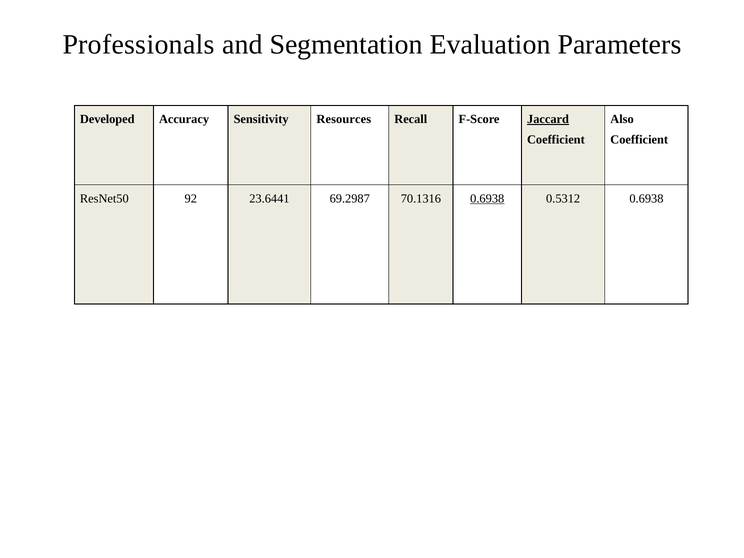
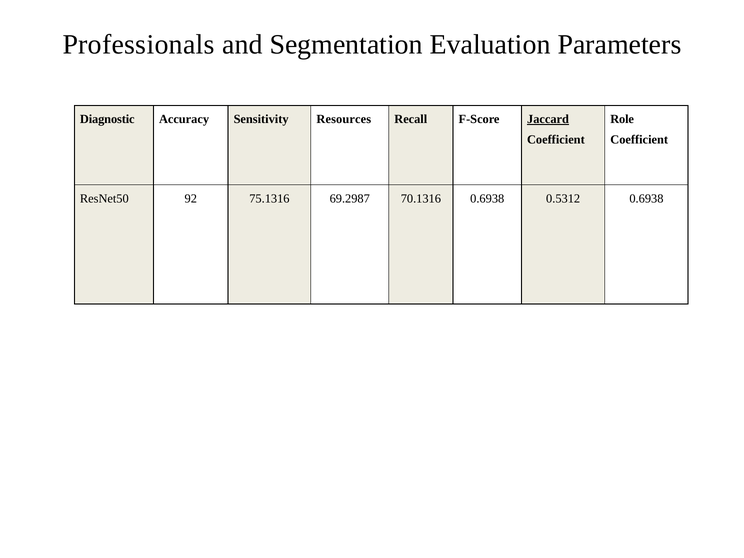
Developed: Developed -> Diagnostic
Also: Also -> Role
23.6441: 23.6441 -> 75.1316
0.6938 at (487, 199) underline: present -> none
